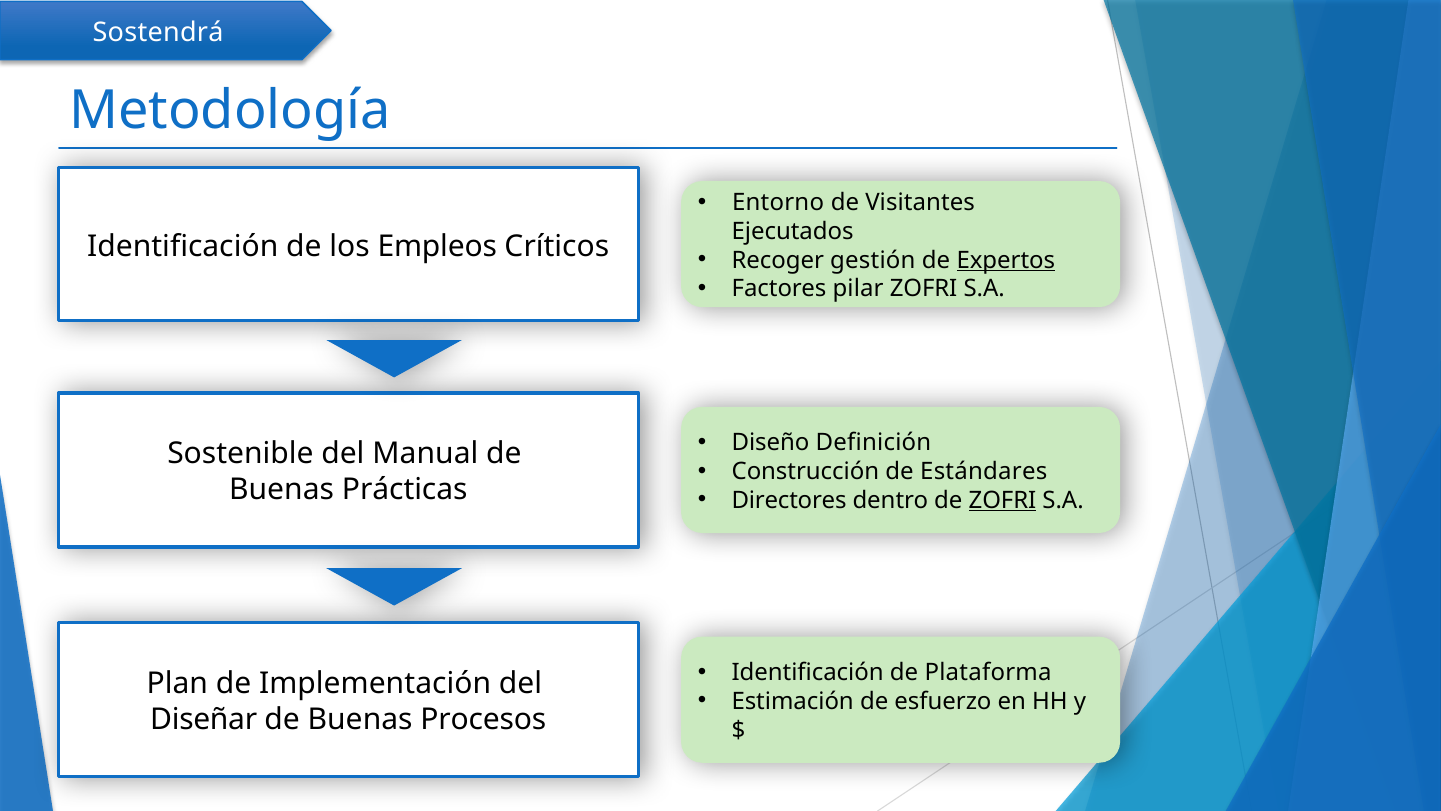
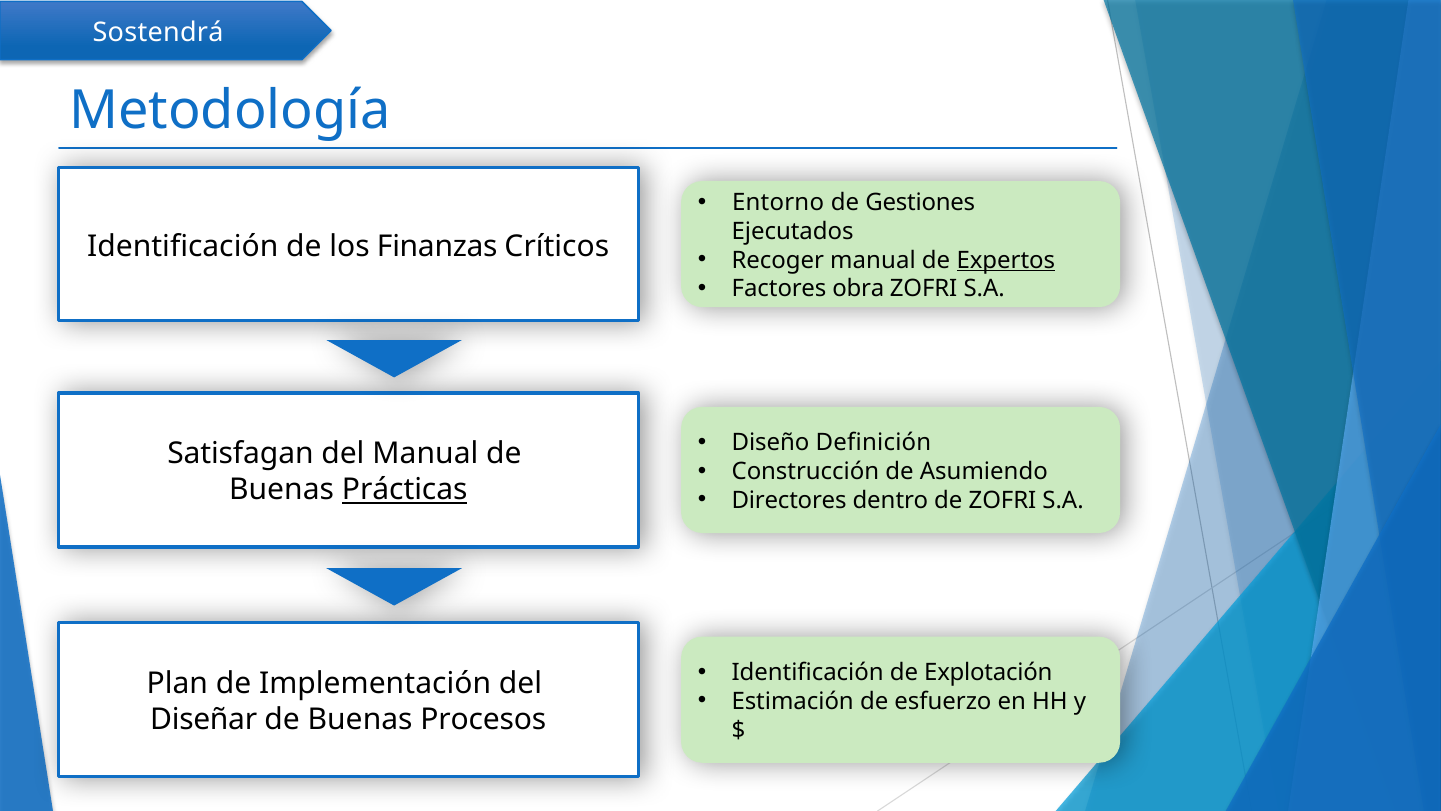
Visitantes: Visitantes -> Gestiones
Empleos: Empleos -> Finanzas
Recoger gestión: gestión -> manual
pilar: pilar -> obra
Sostenible: Sostenible -> Satisfagan
Estándares: Estándares -> Asumiendo
Prácticas underline: none -> present
ZOFRI at (1002, 500) underline: present -> none
Plataforma: Plataforma -> Explotación
